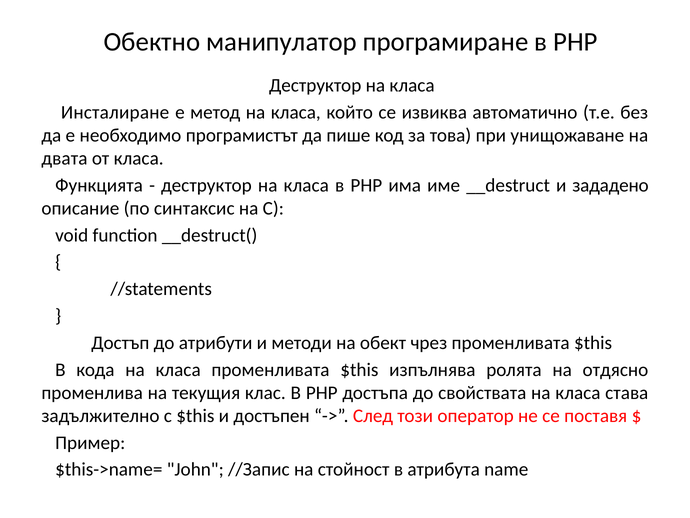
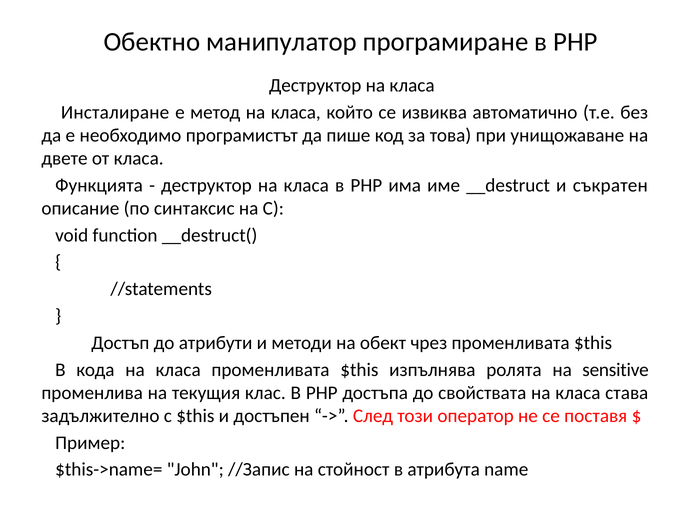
двата: двата -> двете
зададено: зададено -> съкратен
отдясно: отдясно -> sensitive
